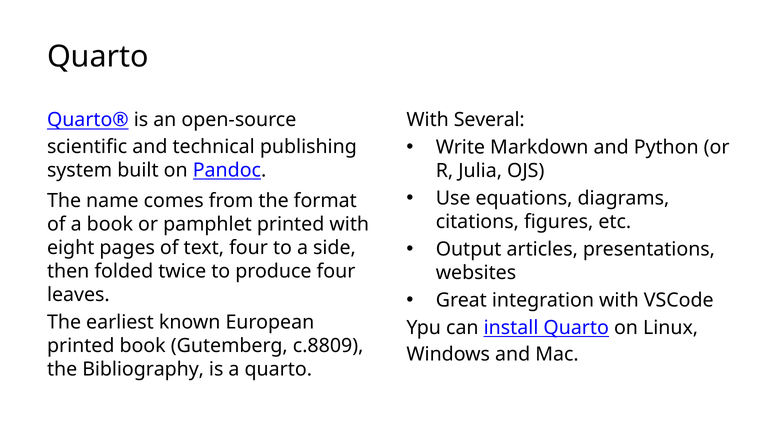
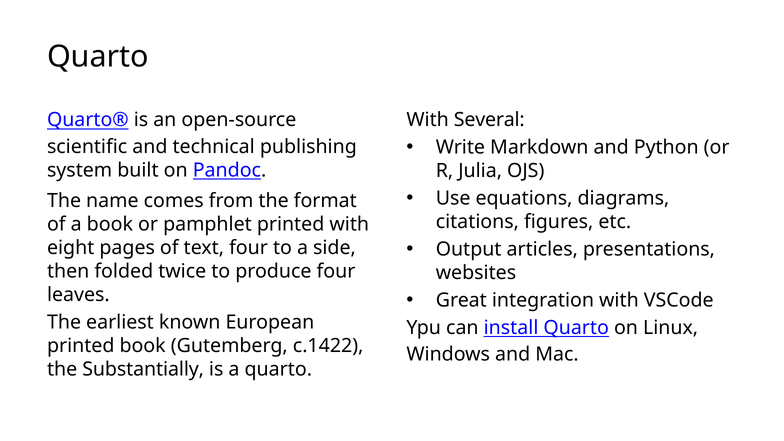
c.8809: c.8809 -> c.1422
Bibliography: Bibliography -> Substantially
